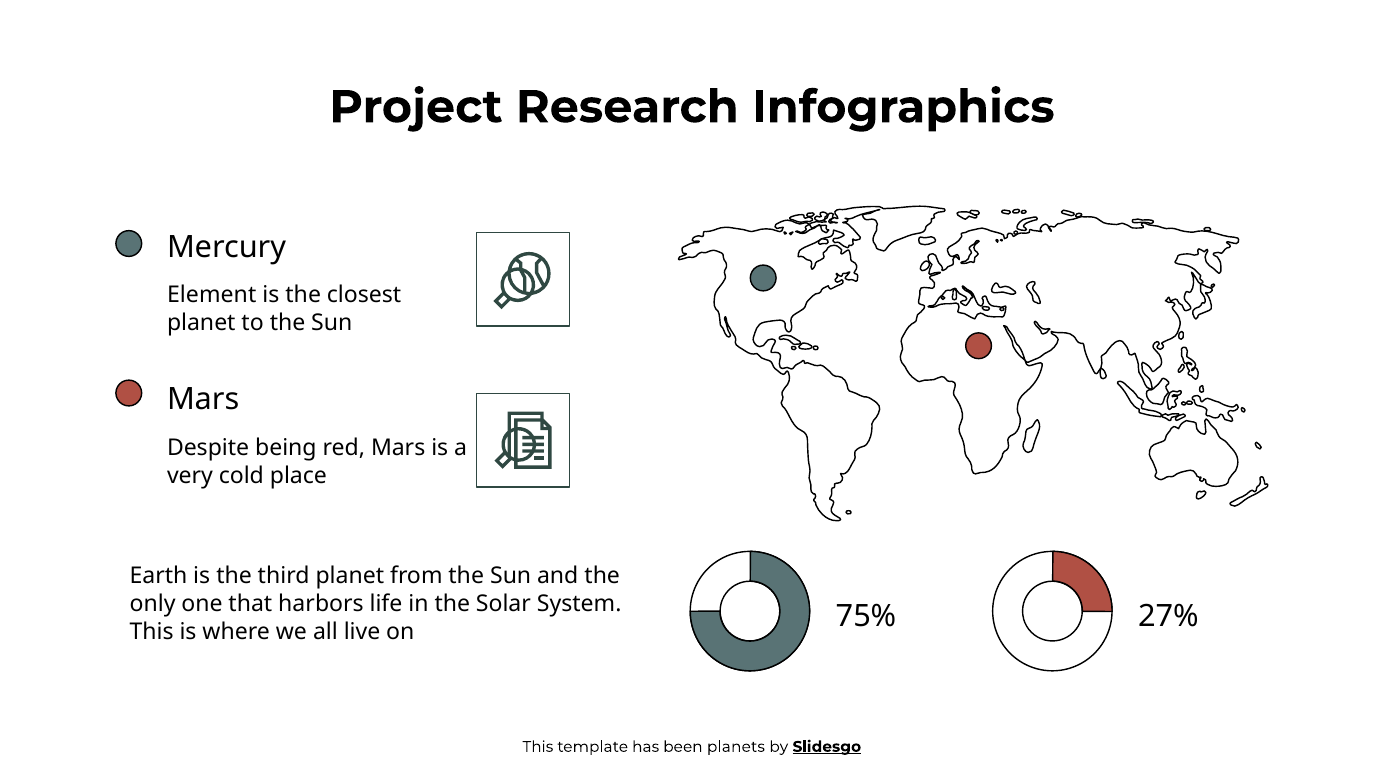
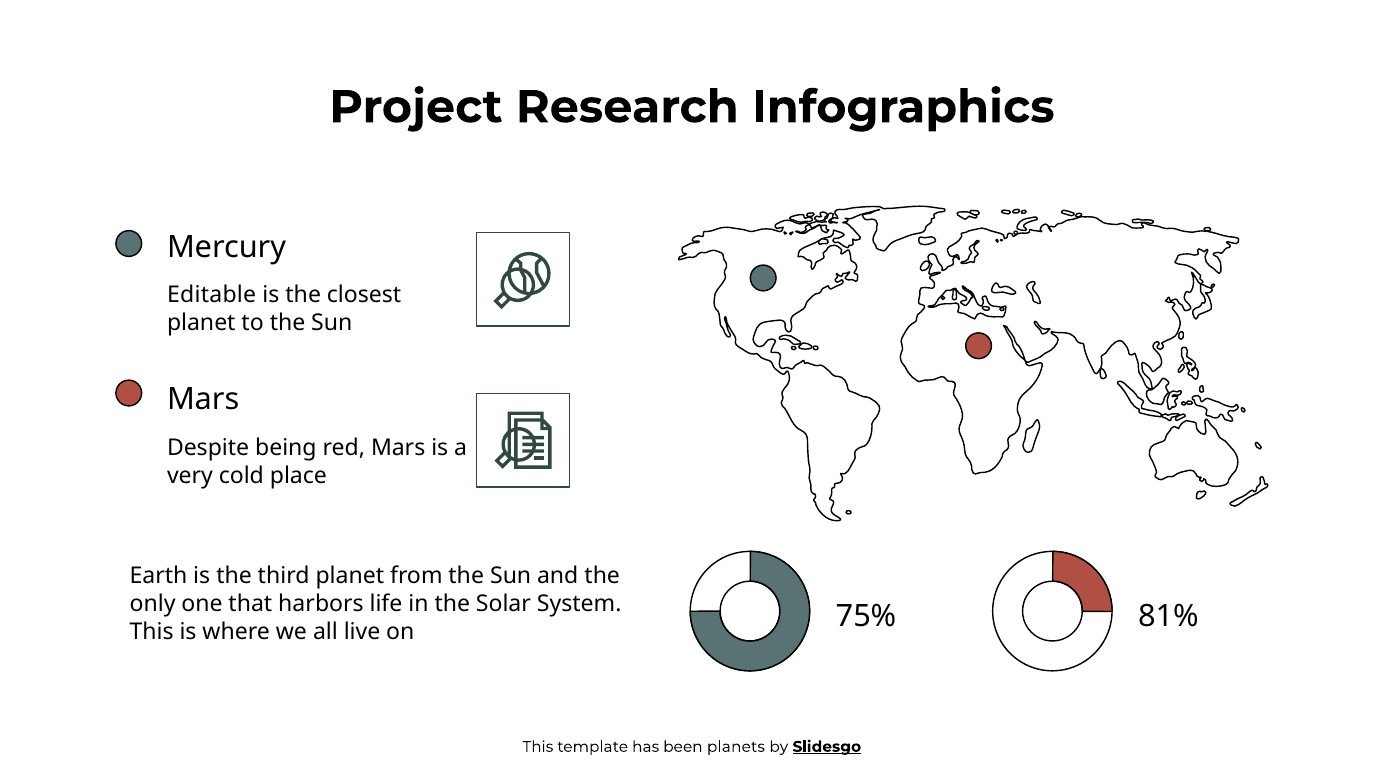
Element: Element -> Editable
27%: 27% -> 81%
